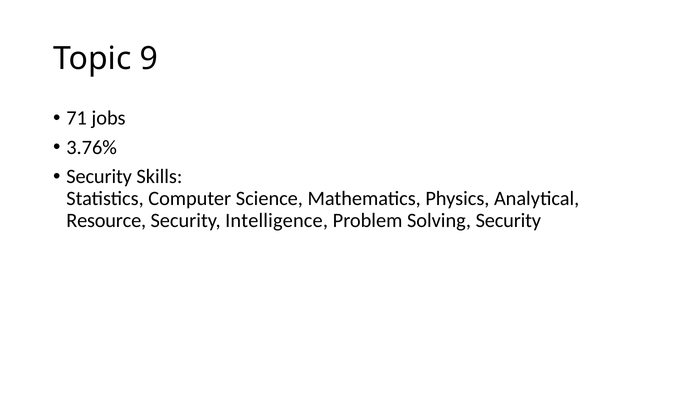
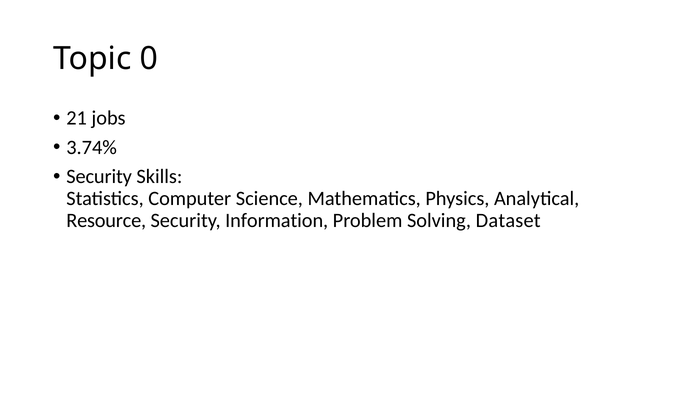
9: 9 -> 0
71: 71 -> 21
3.76%: 3.76% -> 3.74%
Intelligence: Intelligence -> Information
Solving Security: Security -> Dataset
